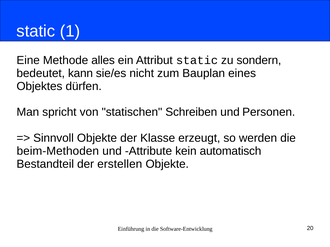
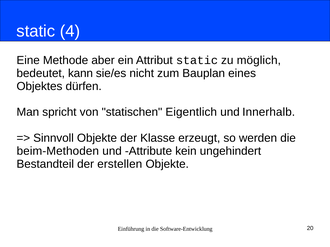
1: 1 -> 4
alles: alles -> aber
sondern: sondern -> möglich
Schreiben: Schreiben -> Eigentlich
Personen: Personen -> Innerhalb
automatisch: automatisch -> ungehindert
